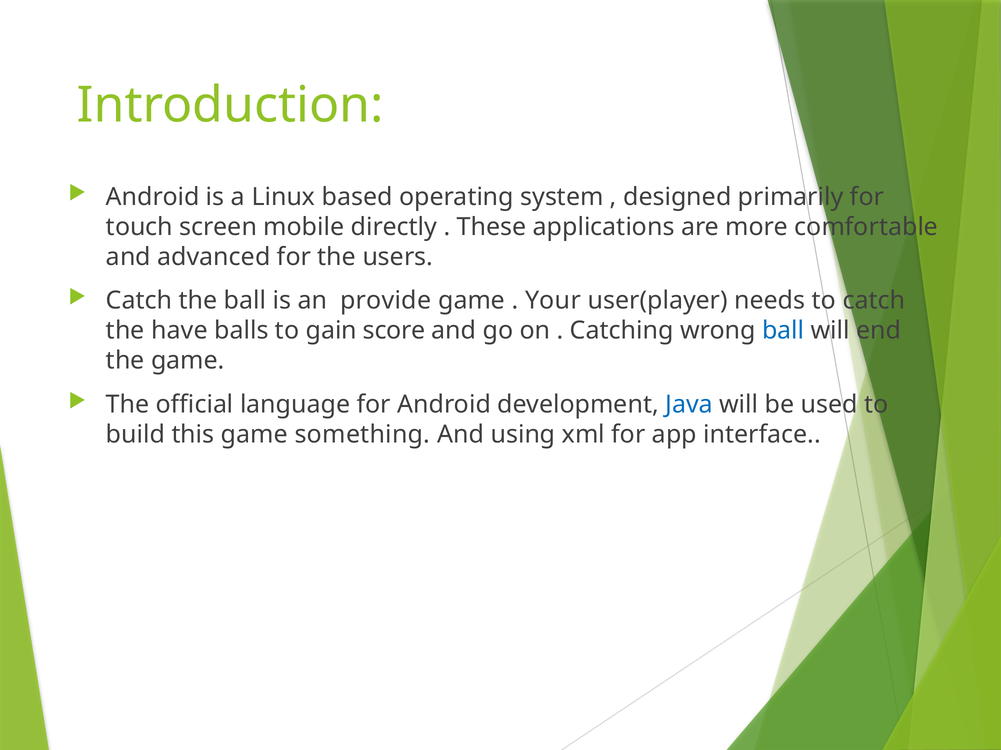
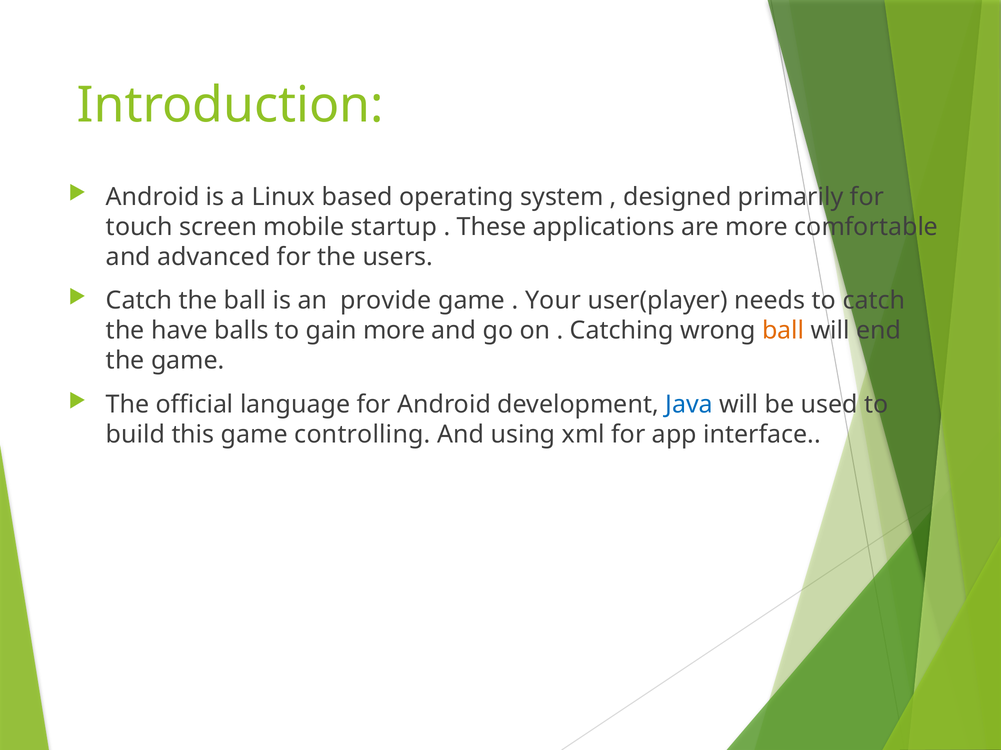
directly: directly -> startup
gain score: score -> more
ball at (783, 331) colour: blue -> orange
something: something -> controlling
